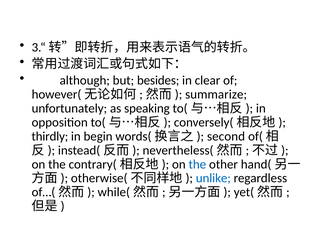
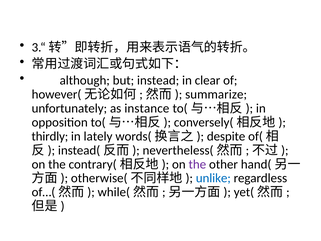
besides: besides -> instead
speaking: speaking -> instance
begin: begin -> lately
second: second -> despite
the at (197, 164) colour: blue -> purple
